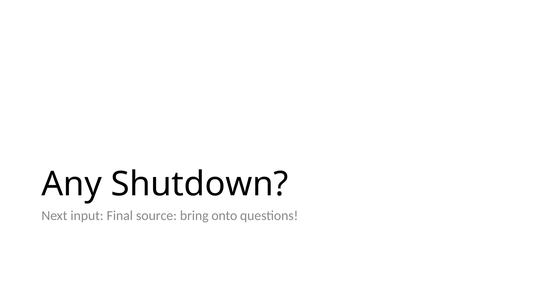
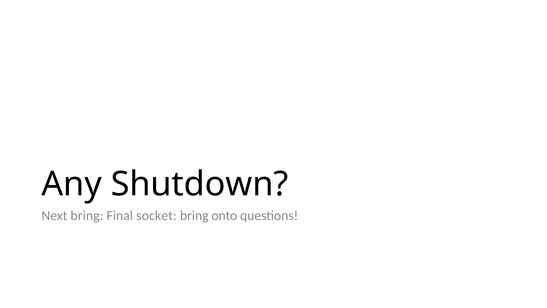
Next input: input -> bring
source: source -> socket
